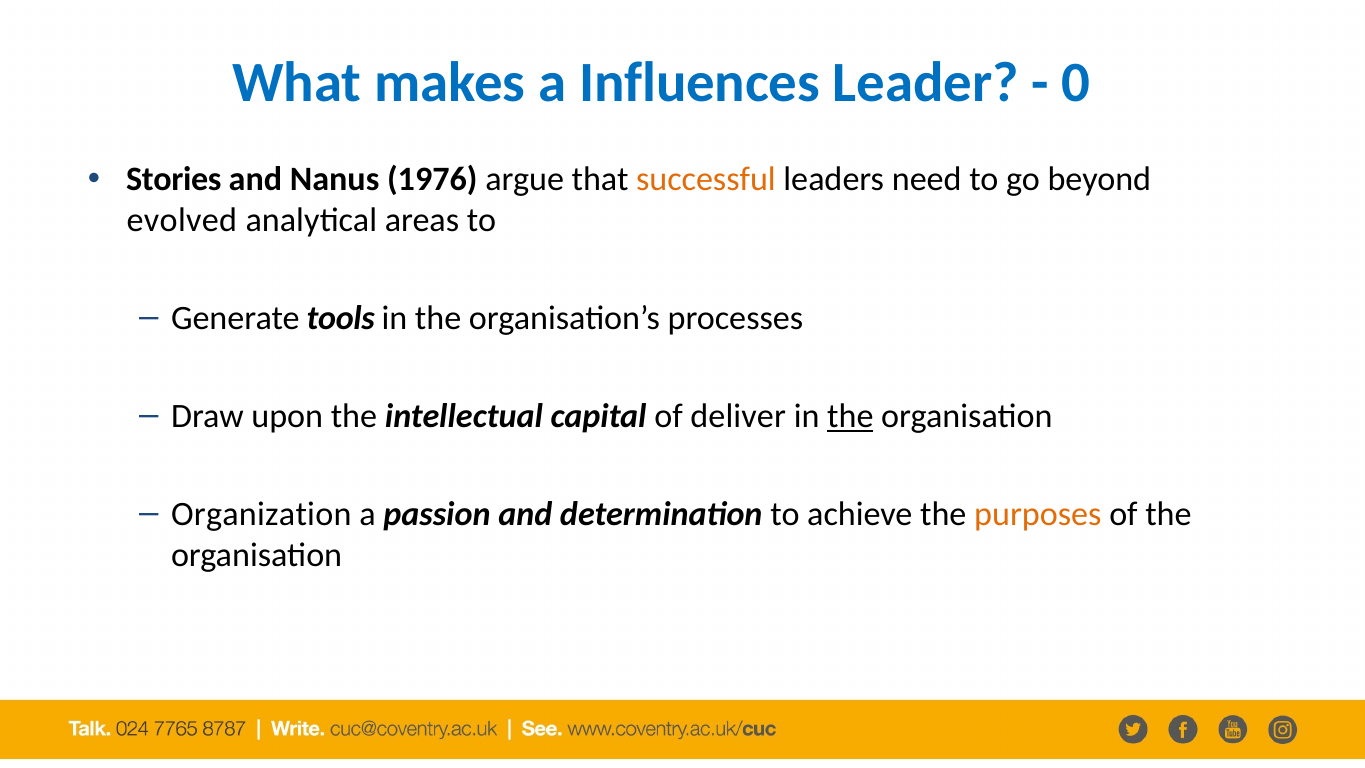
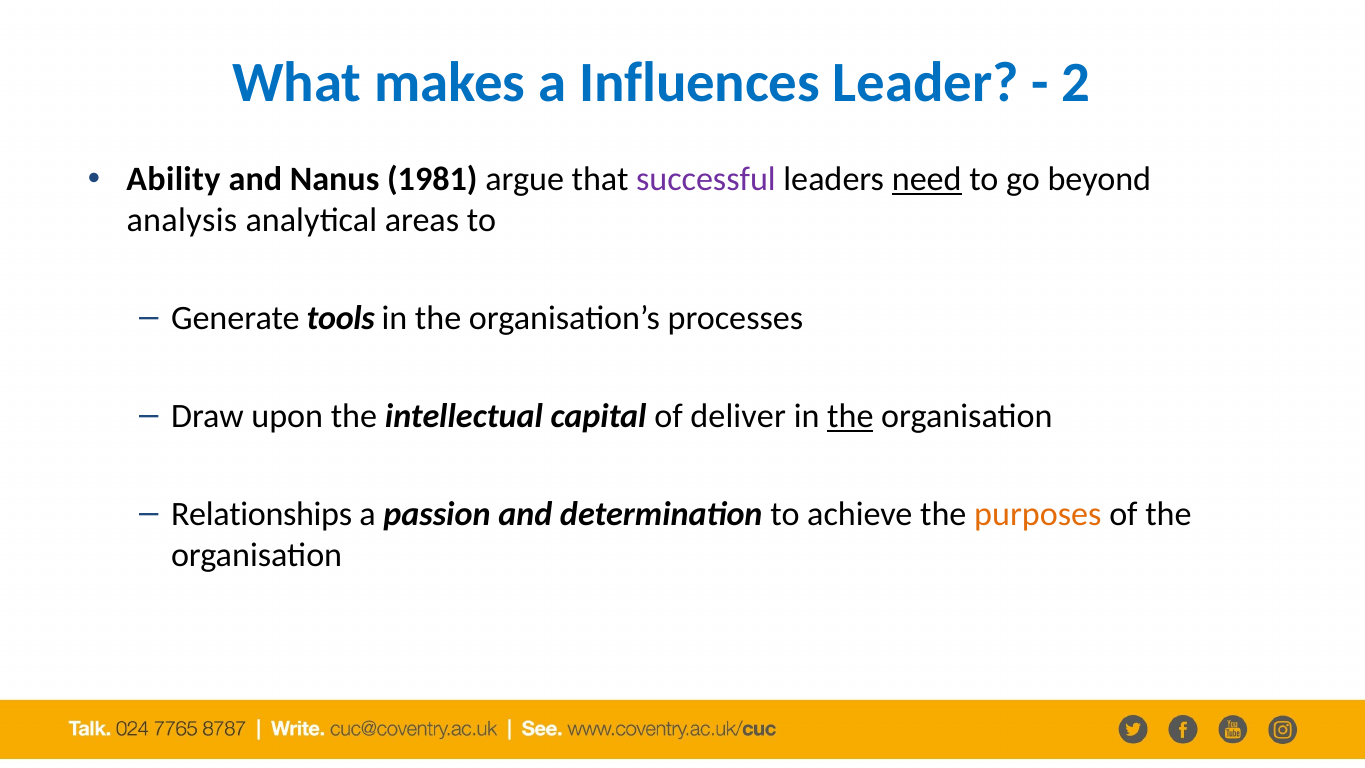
0: 0 -> 2
Stories: Stories -> Ability
1976: 1976 -> 1981
successful colour: orange -> purple
need underline: none -> present
evolved: evolved -> analysis
Organization: Organization -> Relationships
